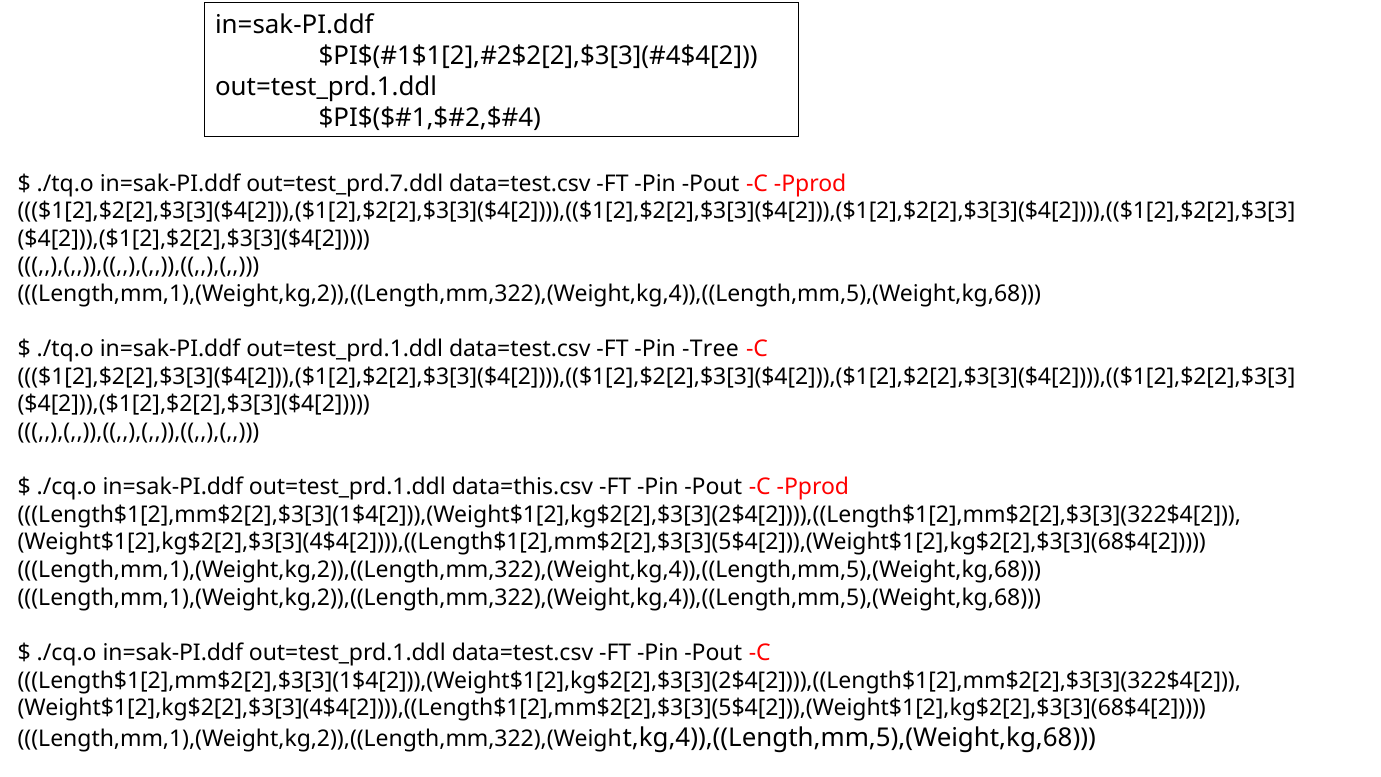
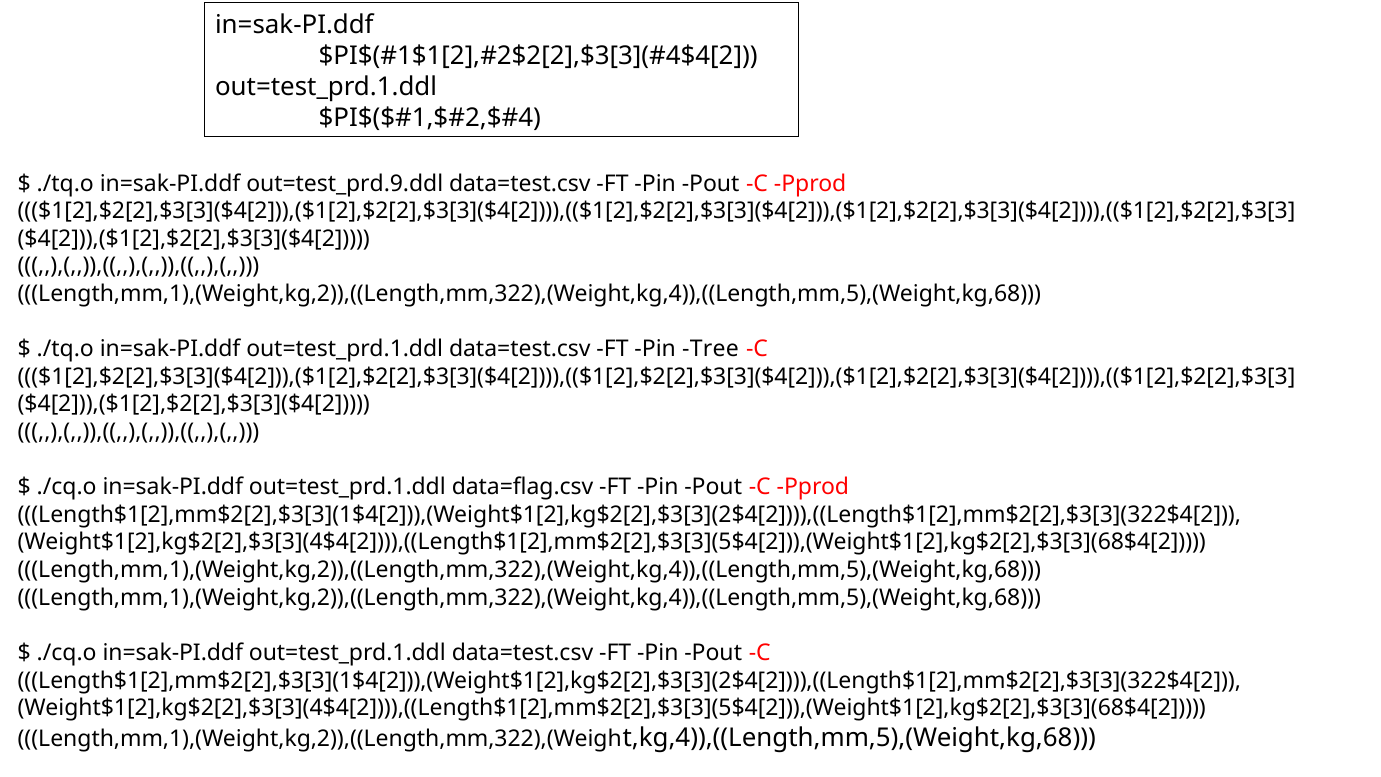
out=test_prd.7.ddl: out=test_prd.7.ddl -> out=test_prd.9.ddl
data=this.csv: data=this.csv -> data=flag.csv
